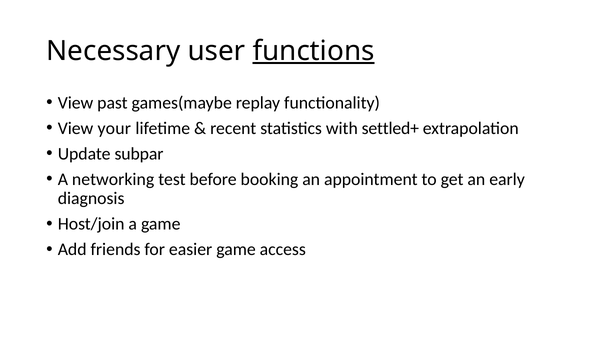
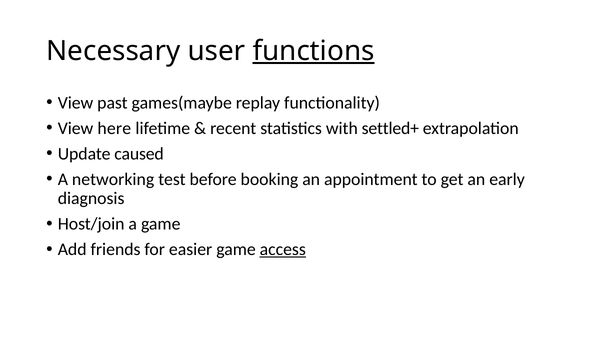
your: your -> here
subpar: subpar -> caused
access underline: none -> present
